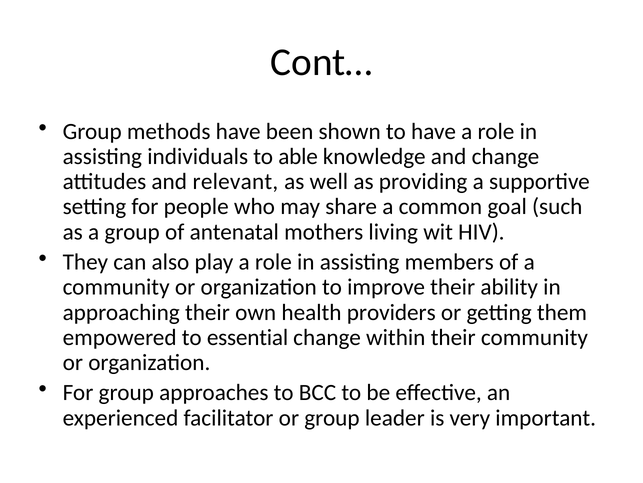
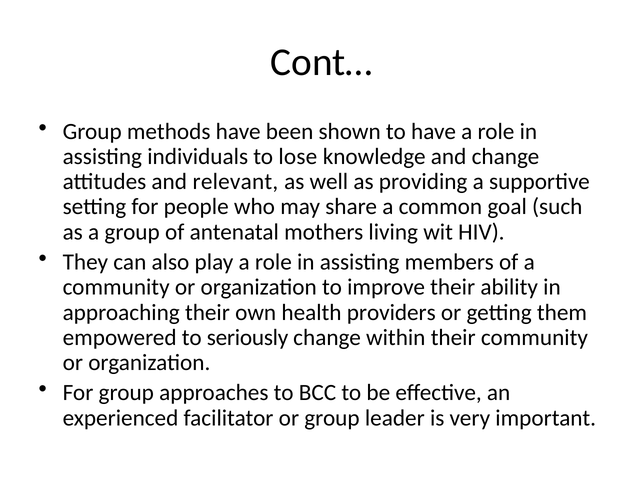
able: able -> lose
essential: essential -> seriously
